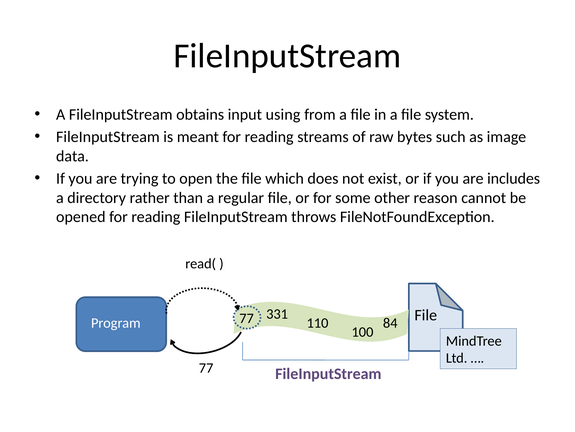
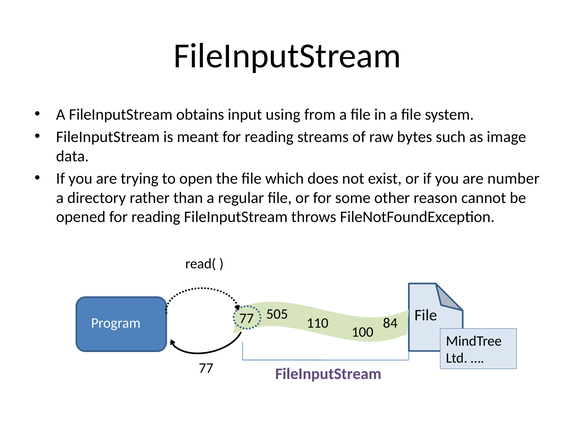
includes: includes -> number
331: 331 -> 505
